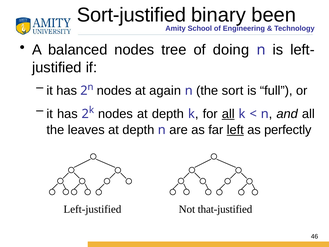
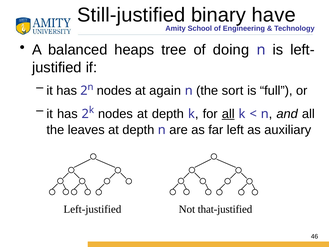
Sort-justified: Sort-justified -> Still-justified
been: been -> have
balanced nodes: nodes -> heaps
left underline: present -> none
perfectly: perfectly -> auxiliary
